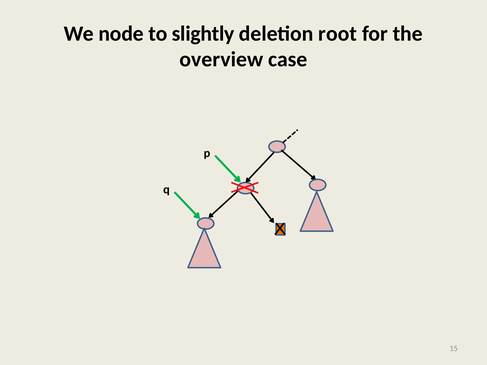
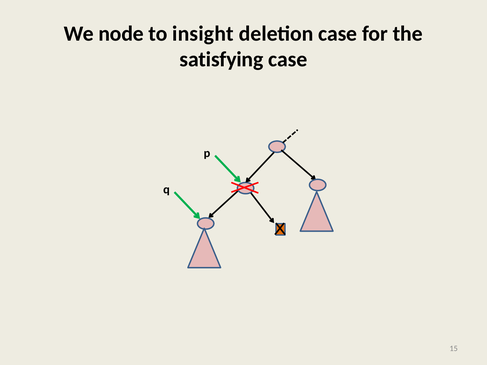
slightly: slightly -> insight
deletion root: root -> case
overview: overview -> satisfying
